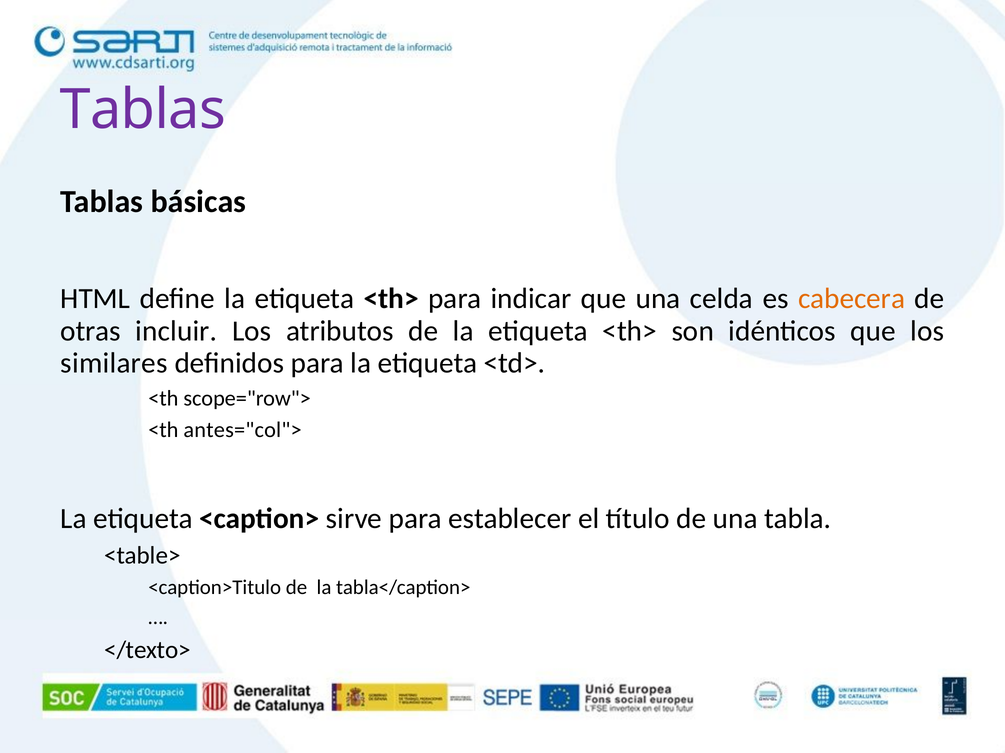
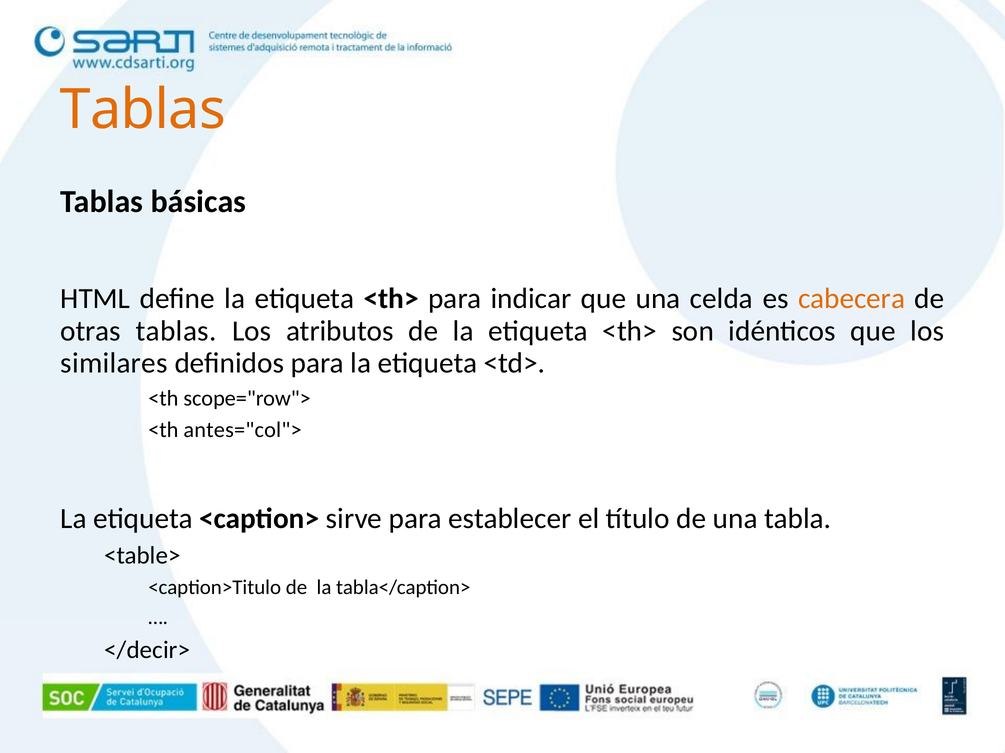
Tablas at (143, 110) colour: purple -> orange
otras incluir: incluir -> tablas
</texto>: </texto> -> </decir>
